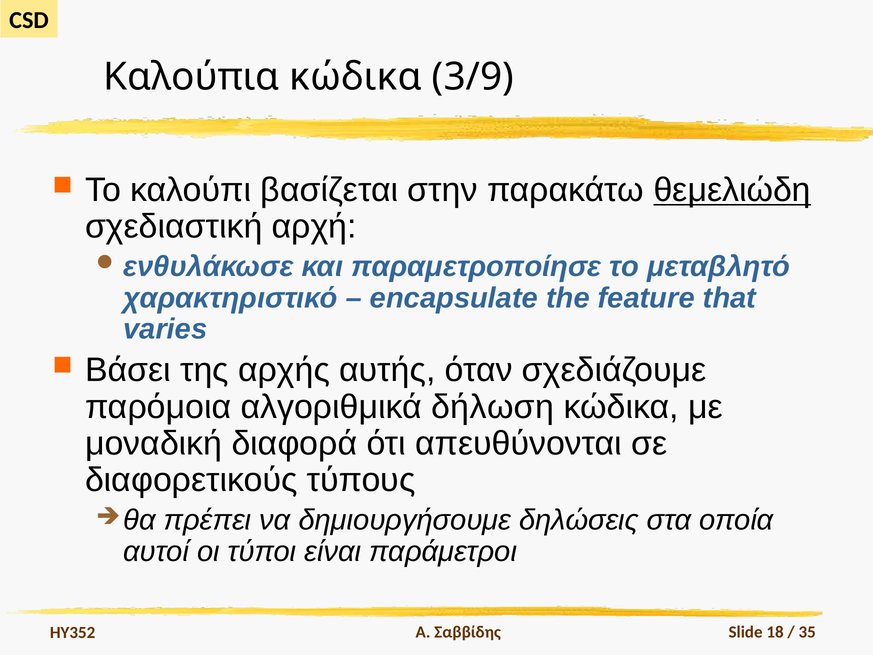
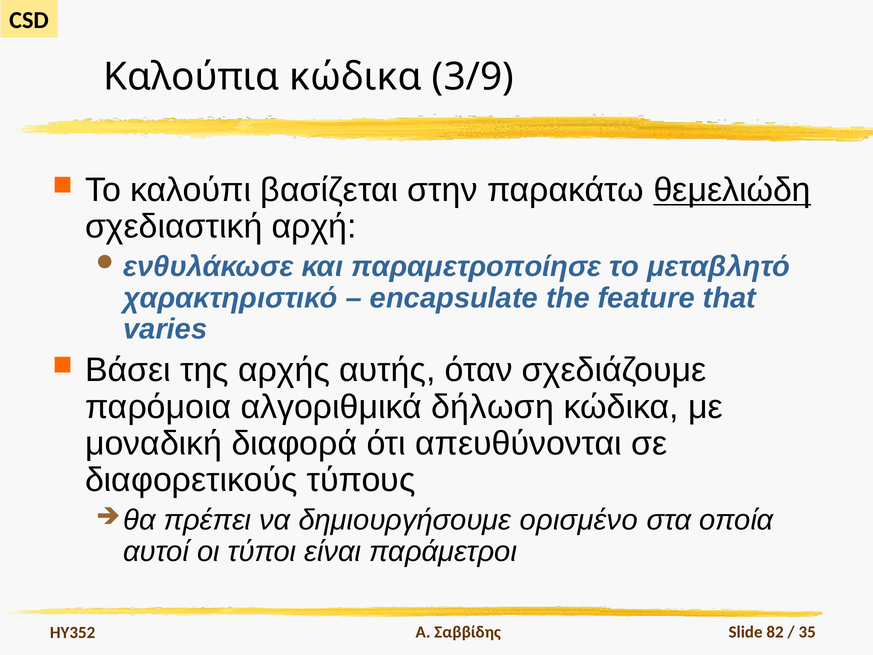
δηλώσεις: δηλώσεις -> ορισμένο
18: 18 -> 82
